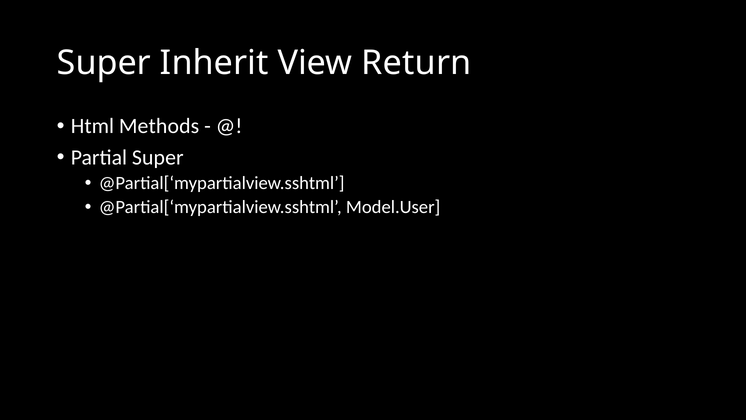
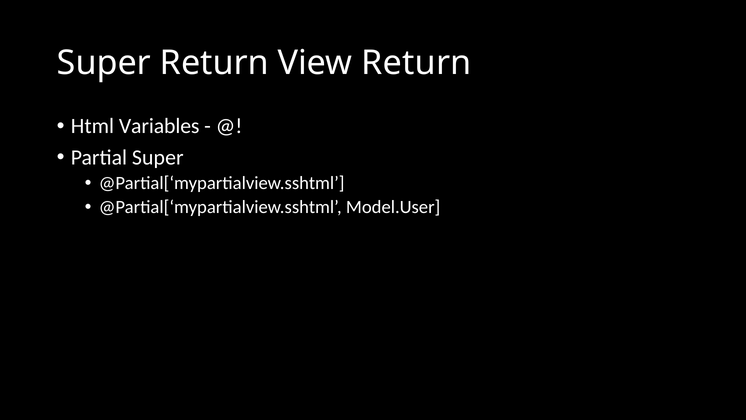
Super Inherit: Inherit -> Return
Methods: Methods -> Variables
